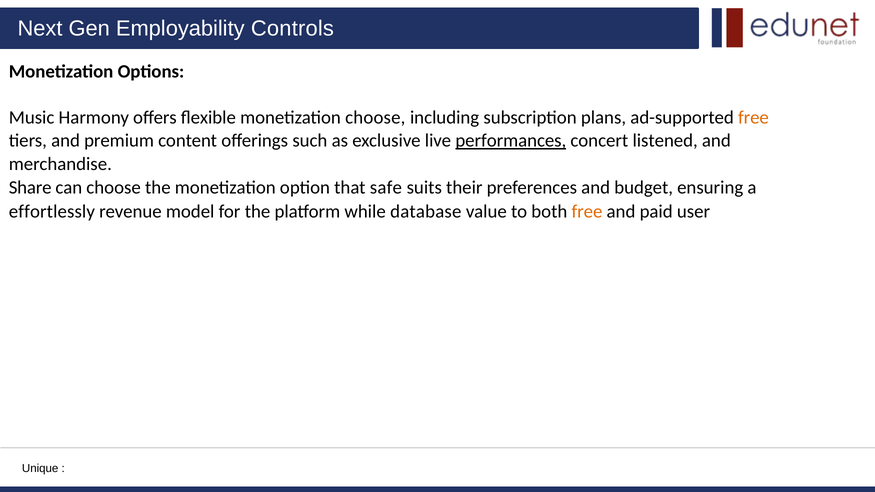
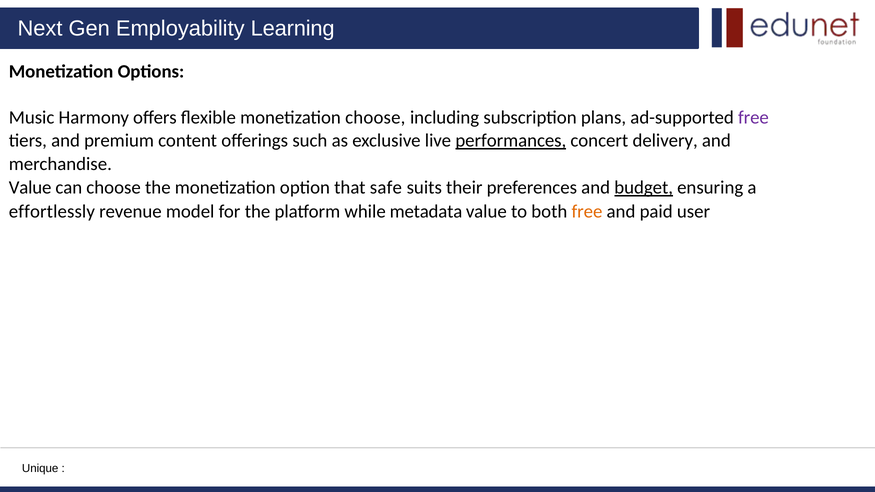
Controls: Controls -> Learning
free at (753, 117) colour: orange -> purple
listened: listened -> delivery
Share at (30, 188): Share -> Value
budget underline: none -> present
database: database -> metadata
